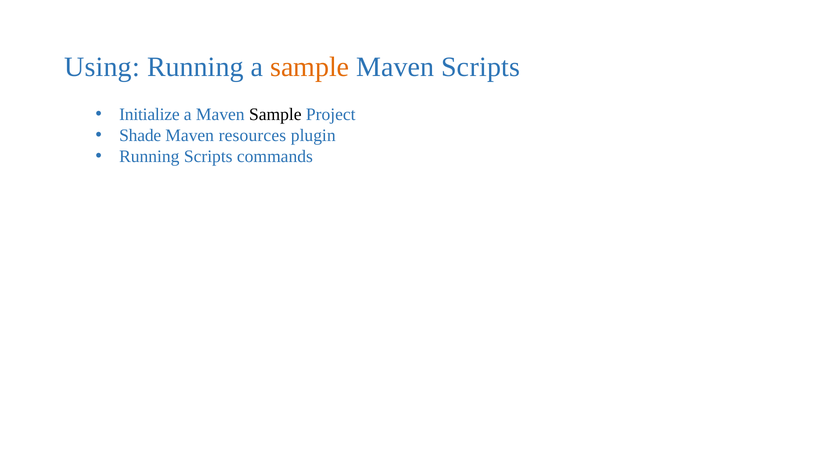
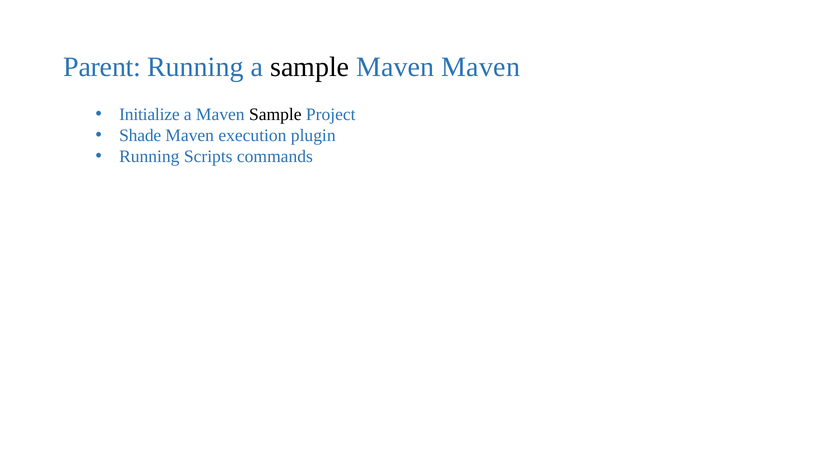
Using: Using -> Parent
sample at (310, 67) colour: orange -> black
Maven Scripts: Scripts -> Maven
resources: resources -> execution
